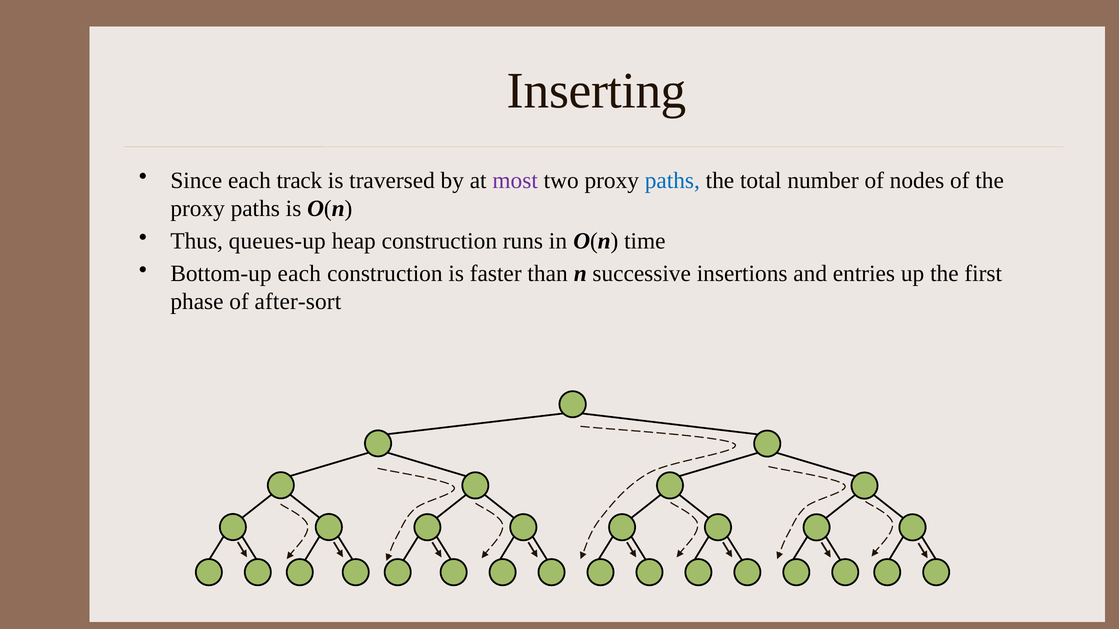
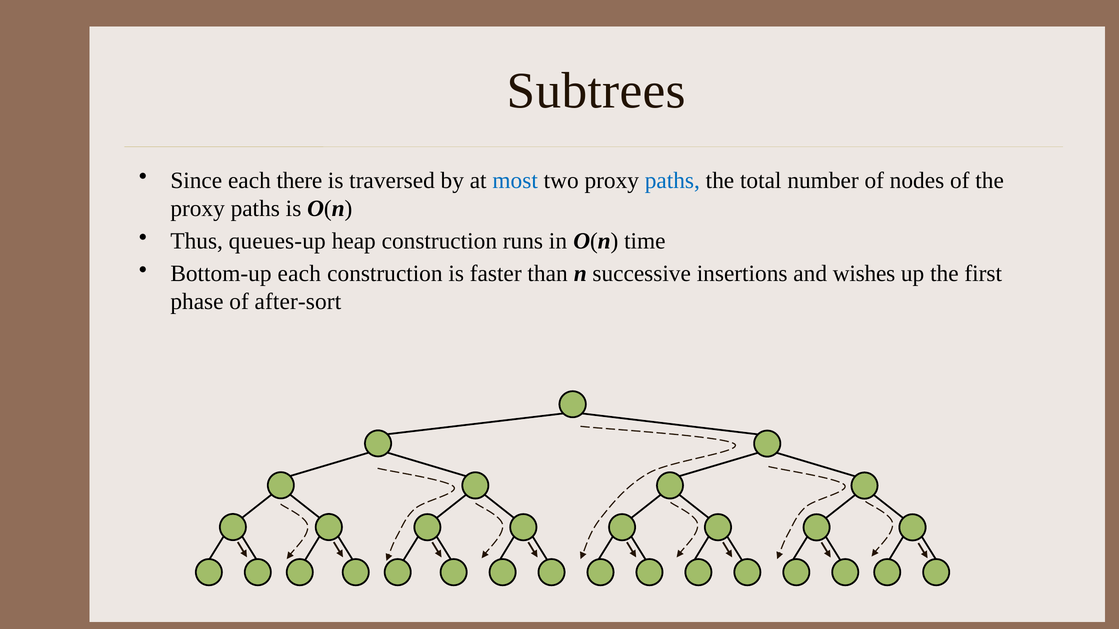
Inserting: Inserting -> Subtrees
track: track -> there
most colour: purple -> blue
entries: entries -> wishes
